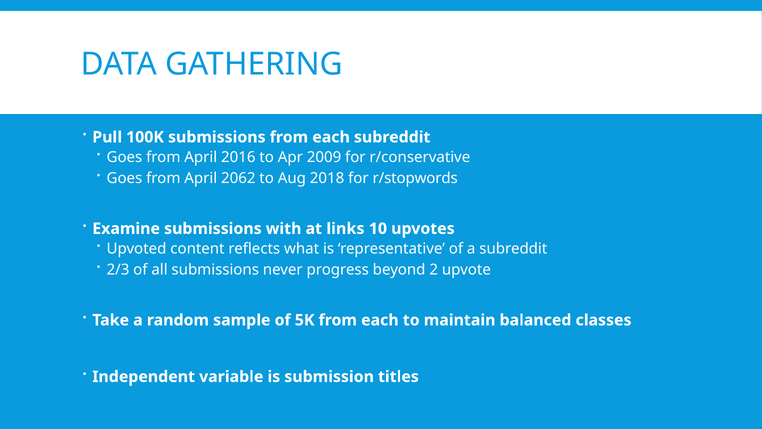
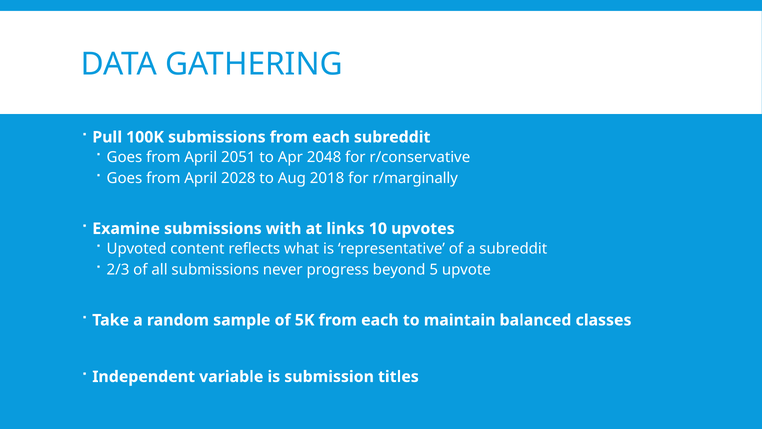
2016: 2016 -> 2051
2009: 2009 -> 2048
2062: 2062 -> 2028
r/stopwords: r/stopwords -> r/marginally
2: 2 -> 5
